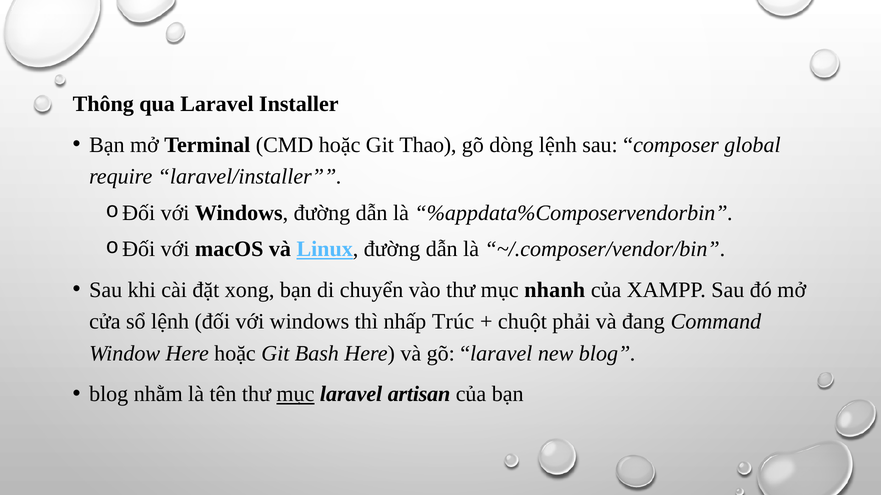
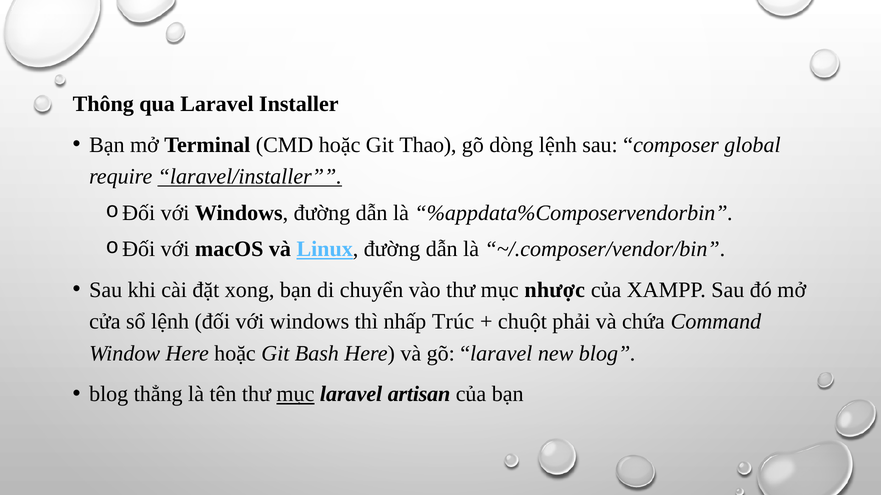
laravel/installer underline: none -> present
nhanh: nhanh -> nhược
đang: đang -> chứa
nhằm: nhằm -> thẳng
